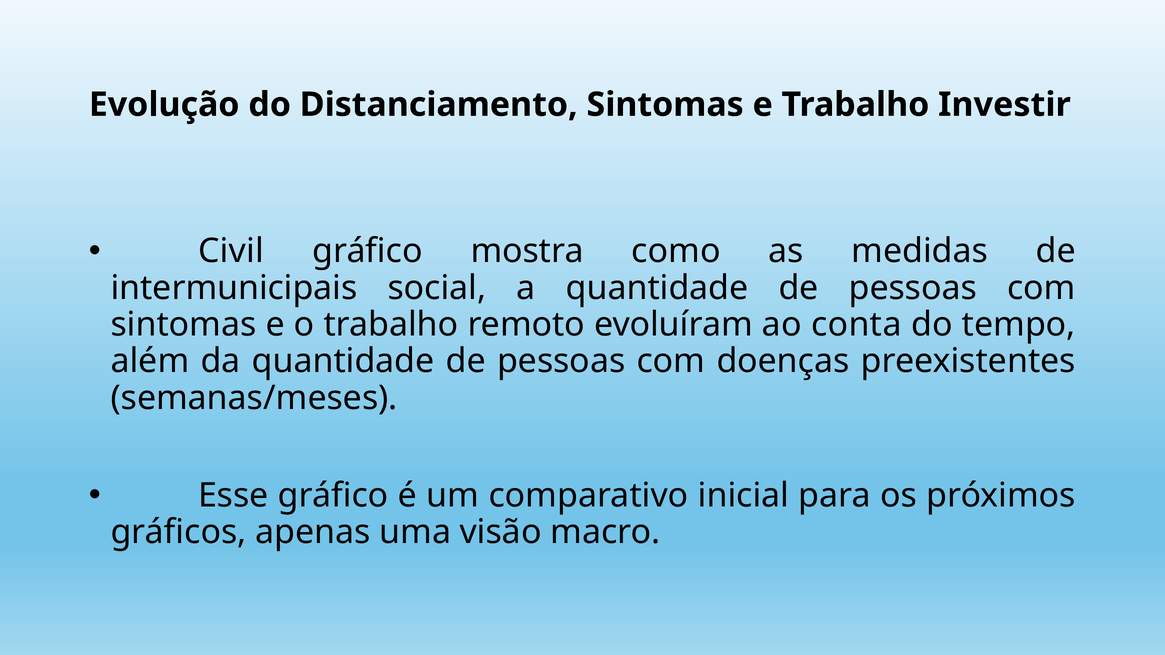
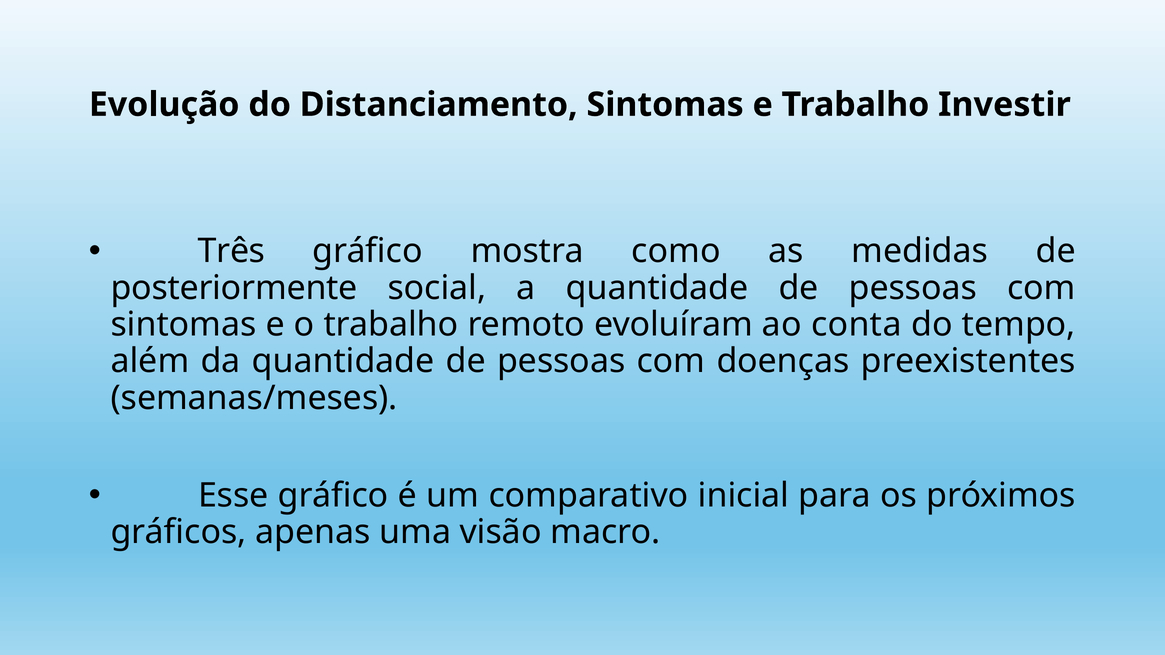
Civil: Civil -> Três
intermunicipais: intermunicipais -> posteriormente
